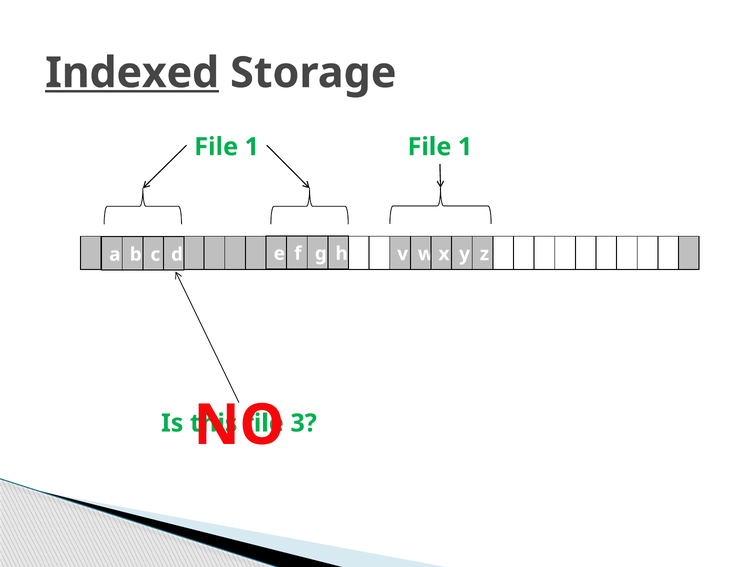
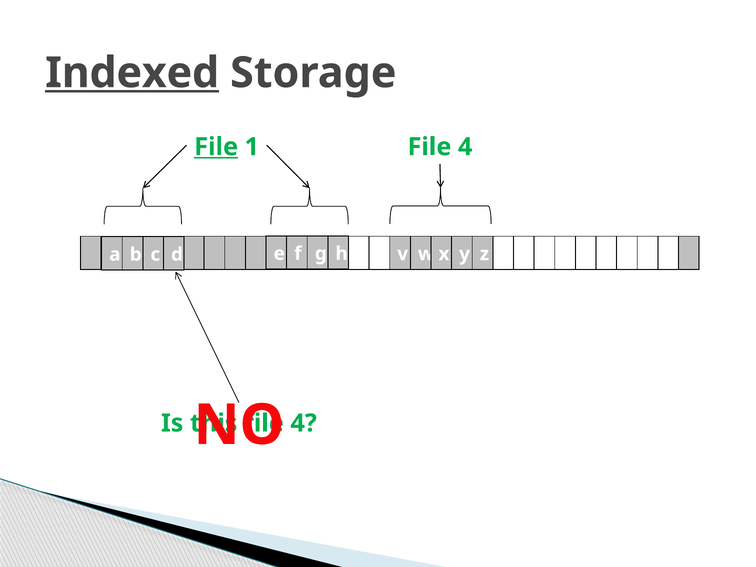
File at (216, 147) underline: none -> present
1 File 1: 1 -> 4
3 at (304, 423): 3 -> 4
